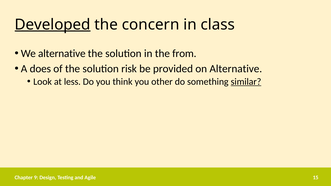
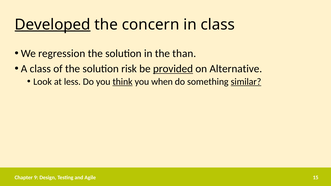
We alternative: alternative -> regression
from: from -> than
A does: does -> class
provided underline: none -> present
think underline: none -> present
other: other -> when
